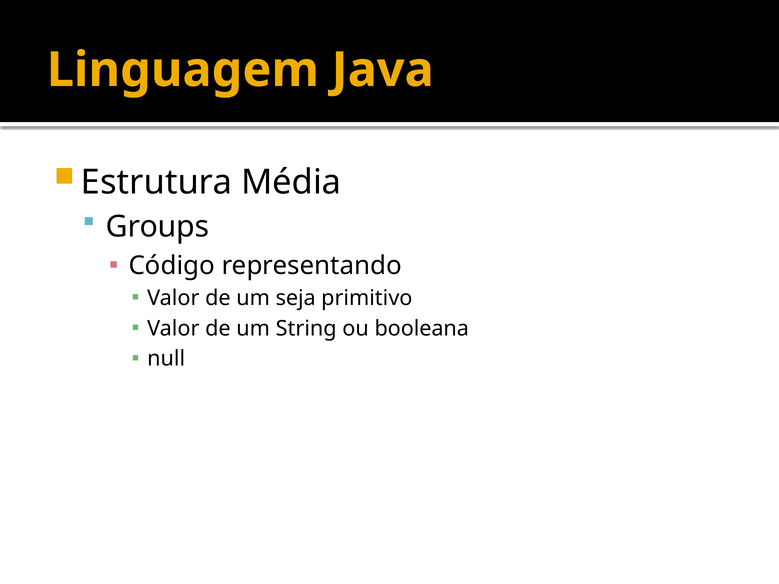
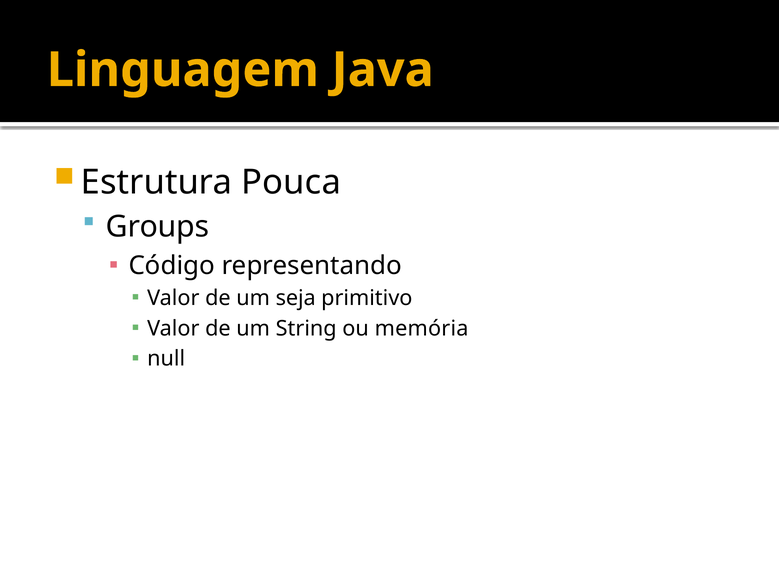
Média: Média -> Pouca
booleana: booleana -> memória
